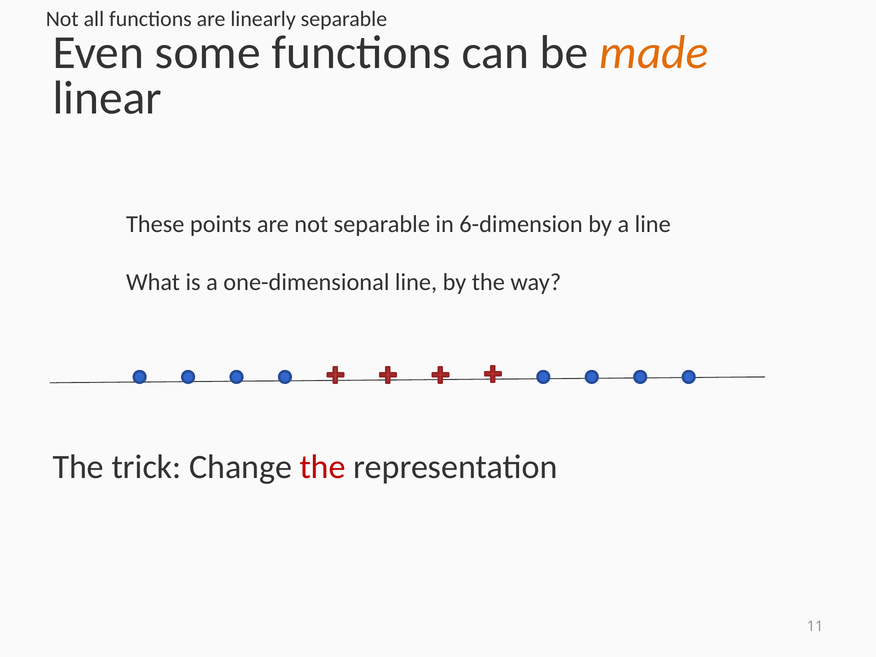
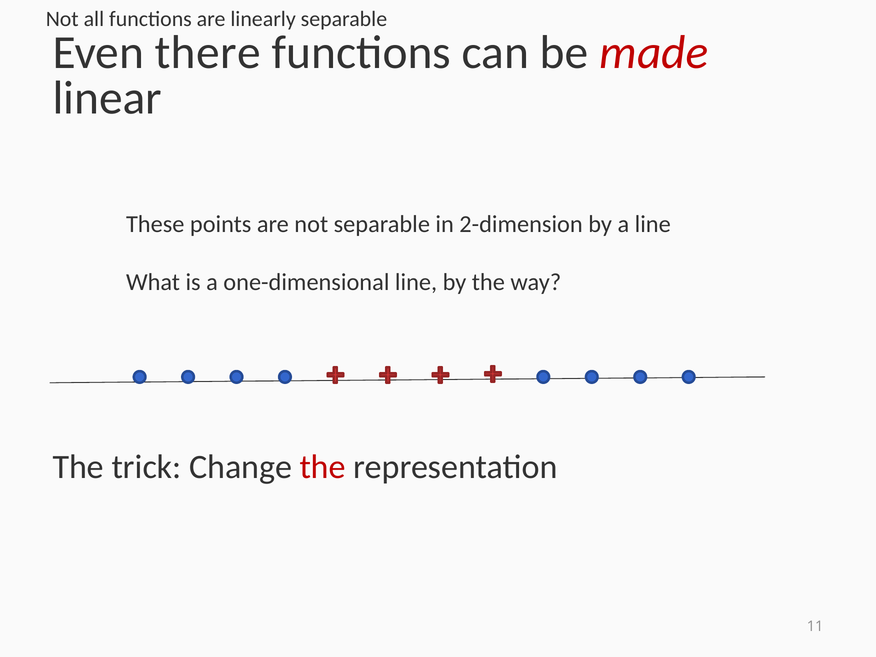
some: some -> there
made colour: orange -> red
6-dimension: 6-dimension -> 2-dimension
